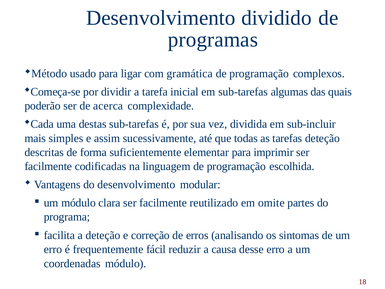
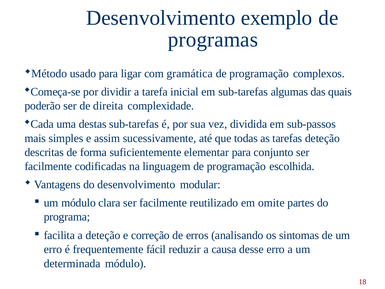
dividido: dividido -> exemplo
acerca: acerca -> direita
sub-incluir: sub-incluir -> sub-passos
imprimir: imprimir -> conjunto
coordenadas: coordenadas -> determinada
